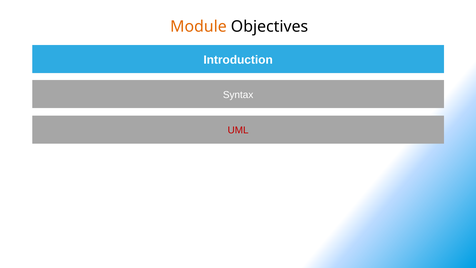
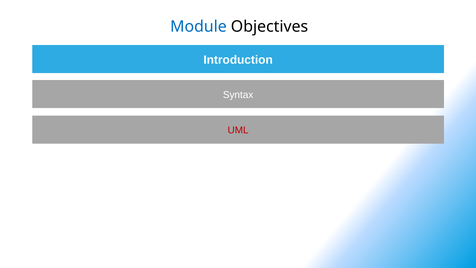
Module colour: orange -> blue
